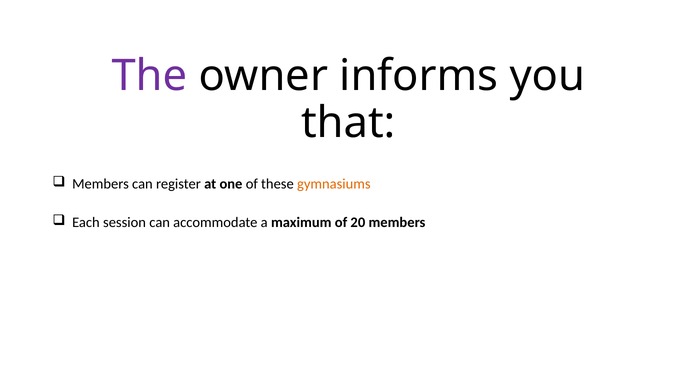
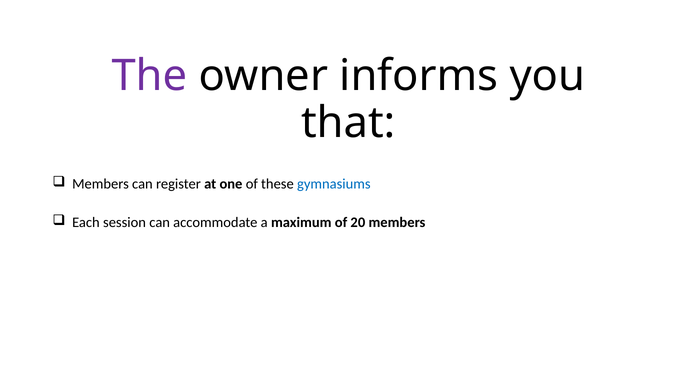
gymnasiums colour: orange -> blue
